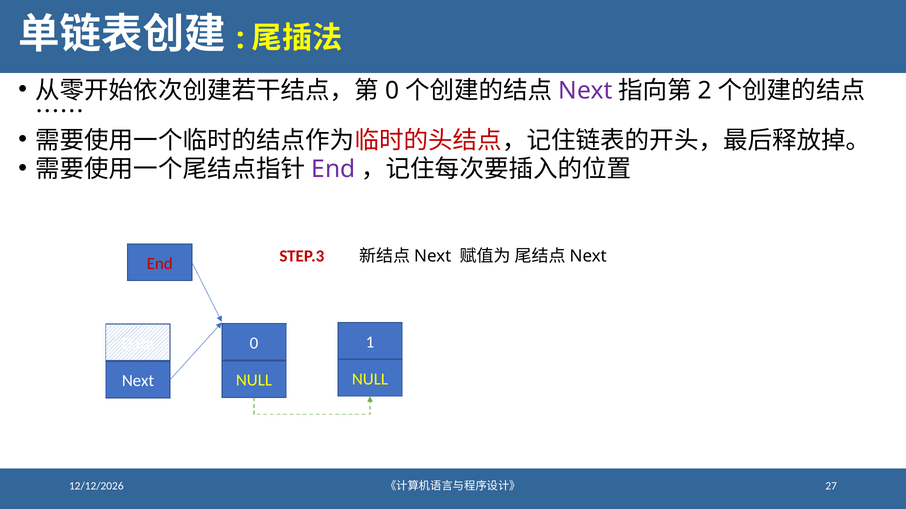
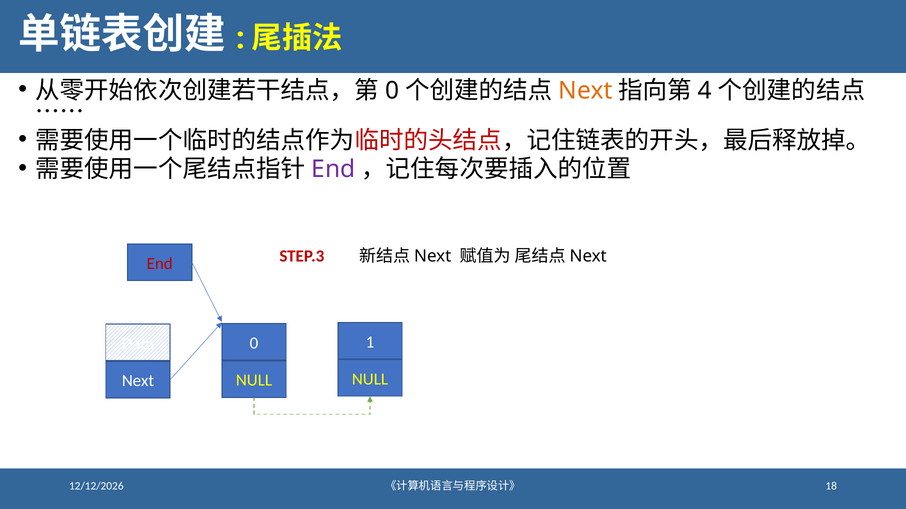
Next at (585, 91) colour: purple -> orange
2: 2 -> 4
27: 27 -> 18
